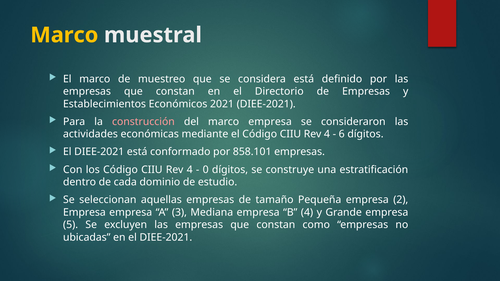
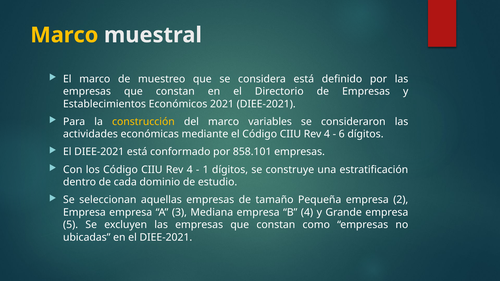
construcción colour: pink -> yellow
marco empresa: empresa -> variables
0: 0 -> 1
